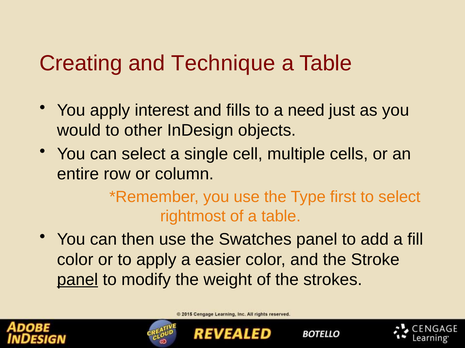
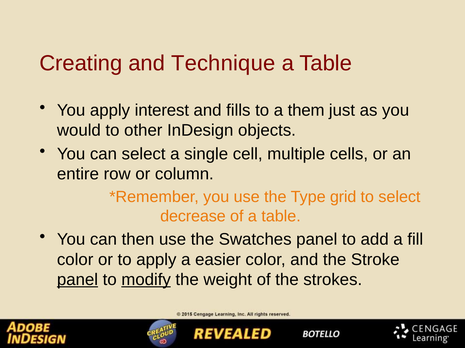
need: need -> them
first: first -> grid
rightmost: rightmost -> decrease
modify underline: none -> present
